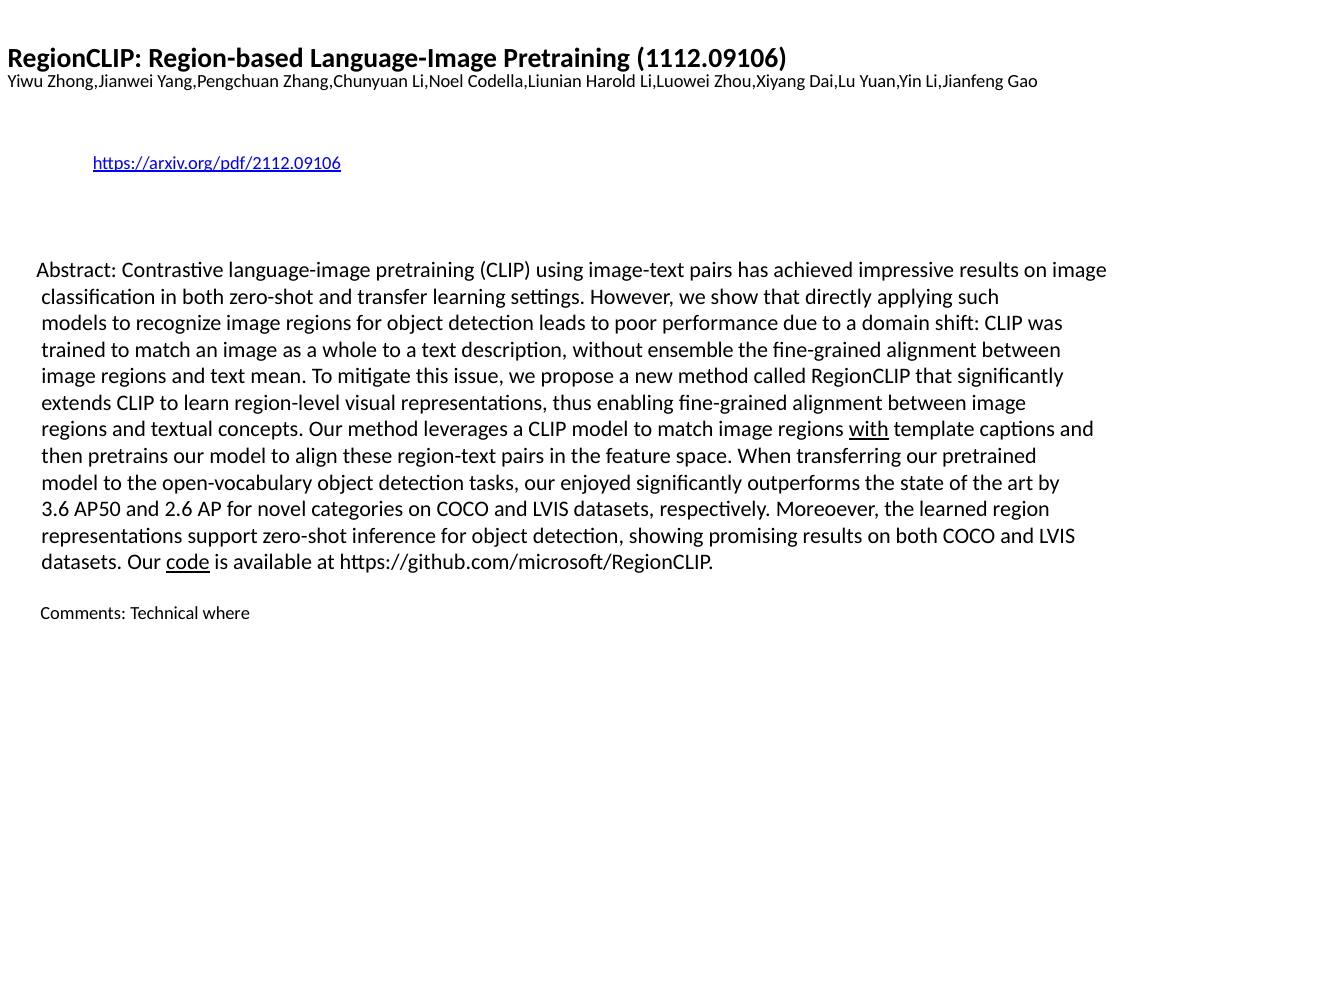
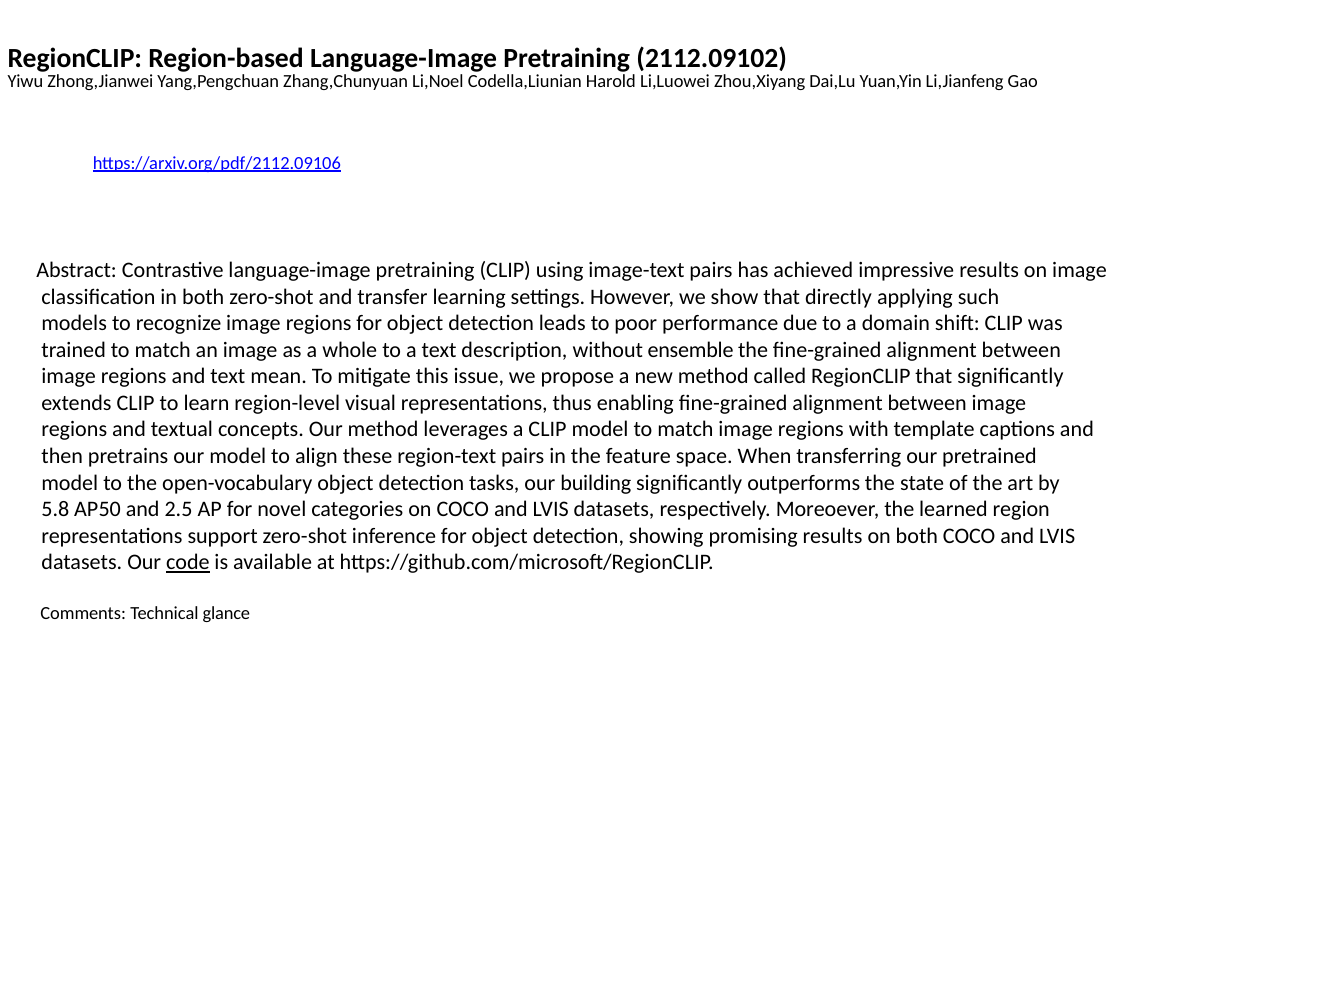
1112.09106: 1112.09106 -> 2112.09102
with underline: present -> none
enjoyed: enjoyed -> building
3.6: 3.6 -> 5.8
2.6: 2.6 -> 2.5
where: where -> glance
